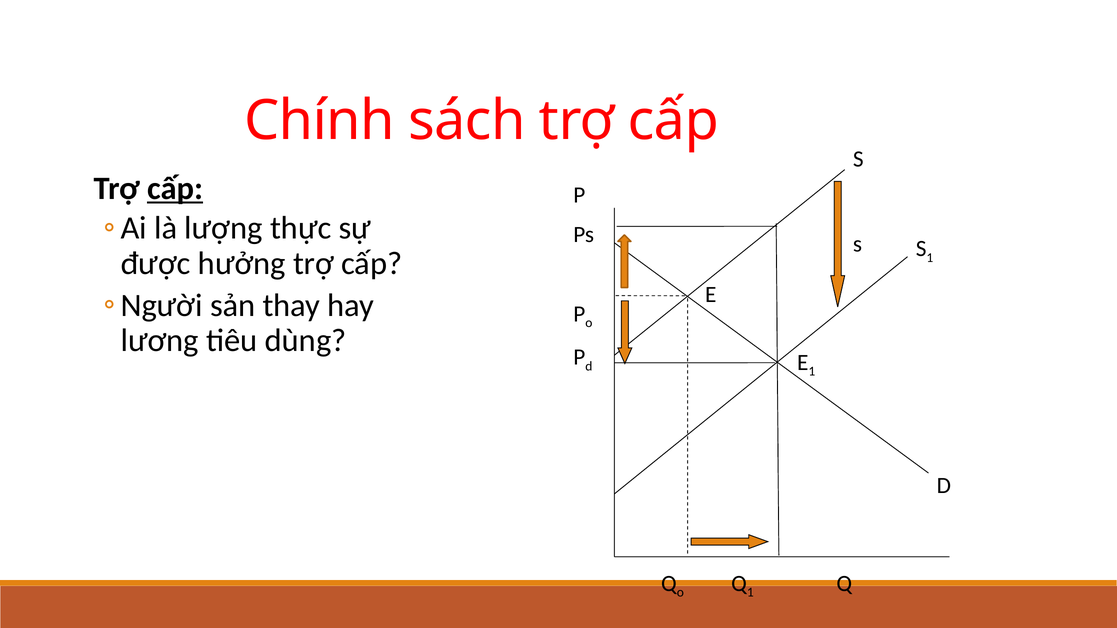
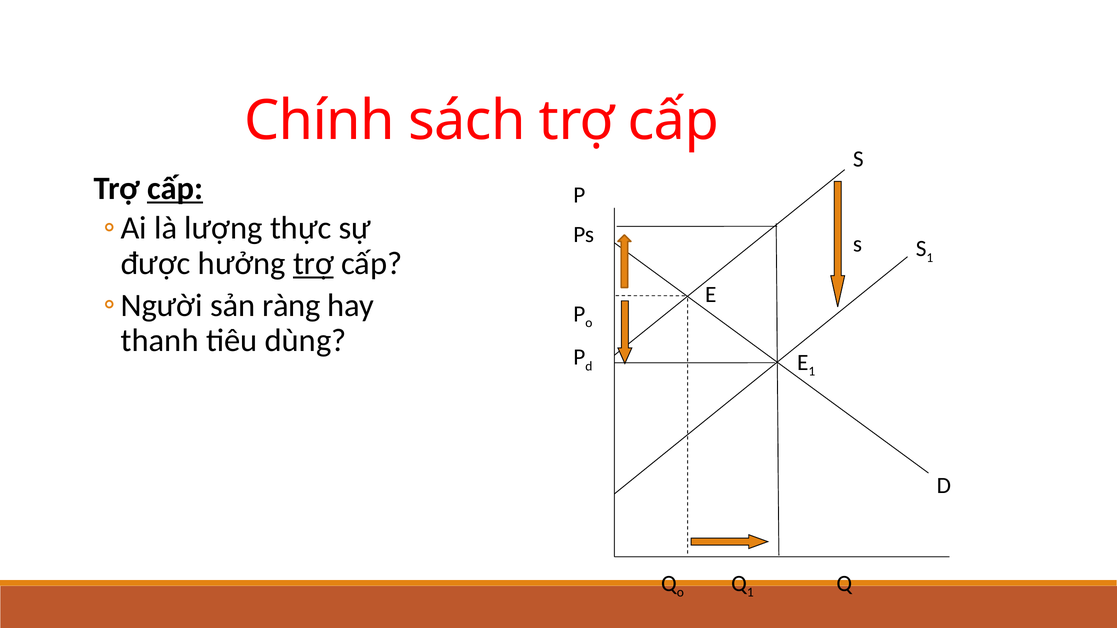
trợ at (314, 263) underline: none -> present
thay: thay -> ràng
lương: lương -> thanh
